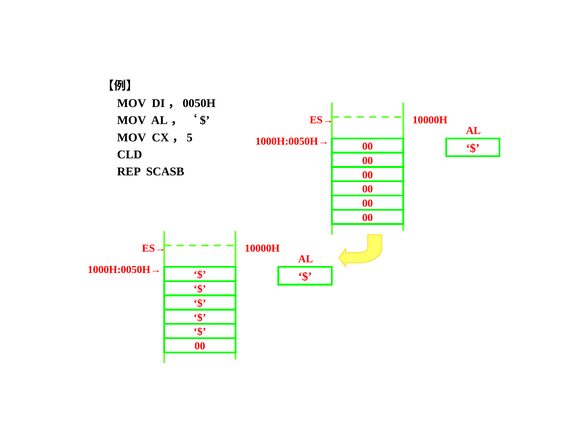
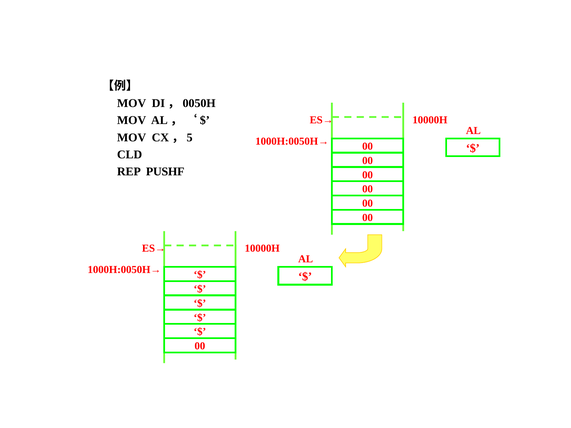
SCASB: SCASB -> PUSHF
